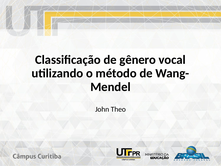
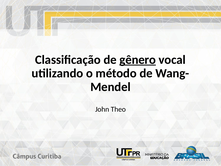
gênero underline: none -> present
